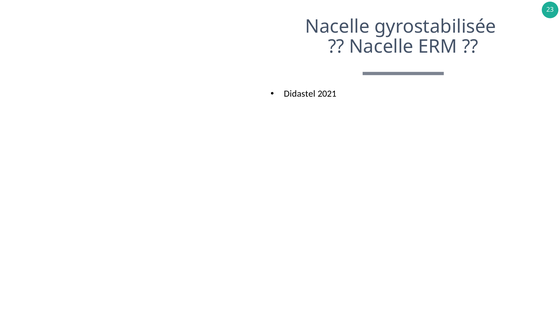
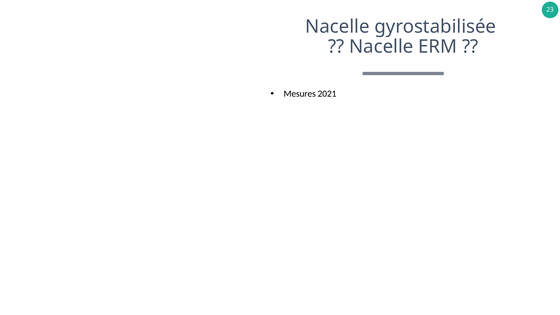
Didastel: Didastel -> Mesures
